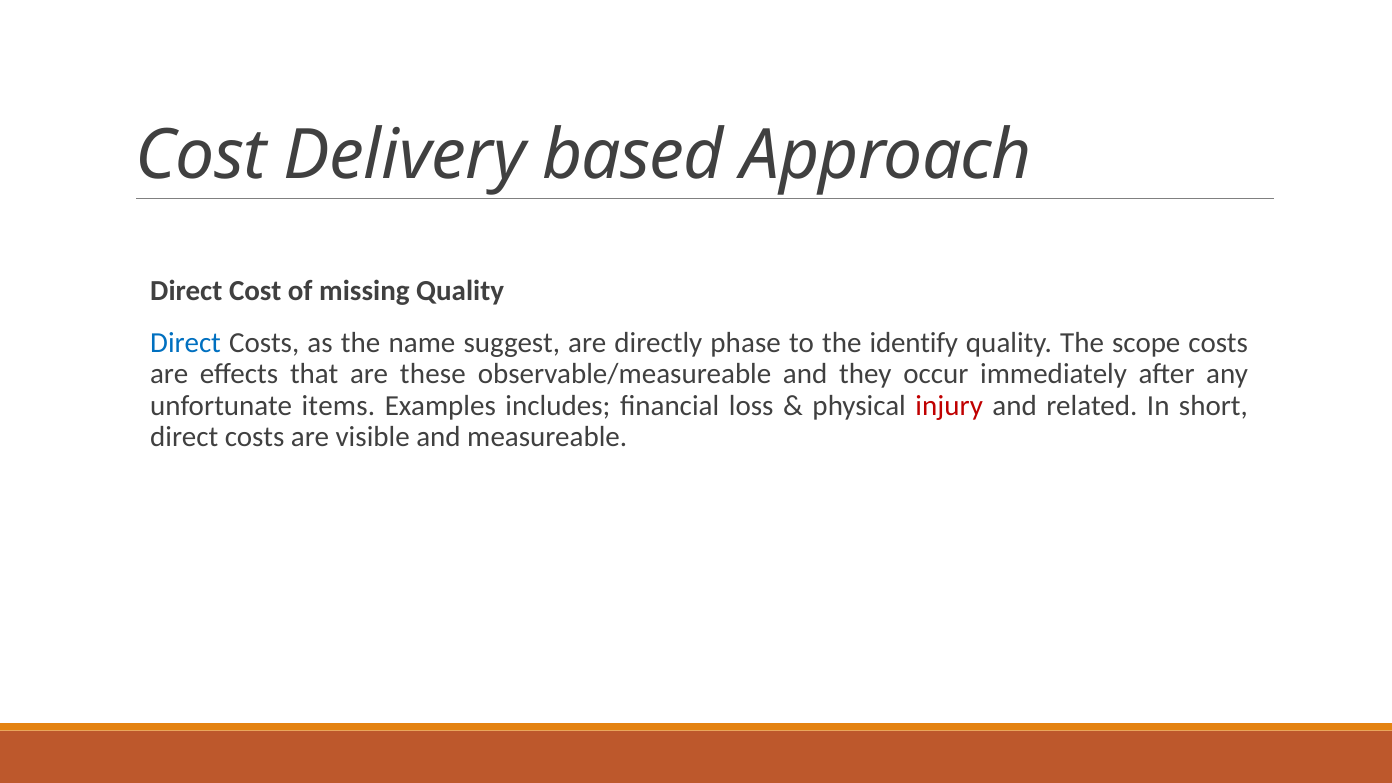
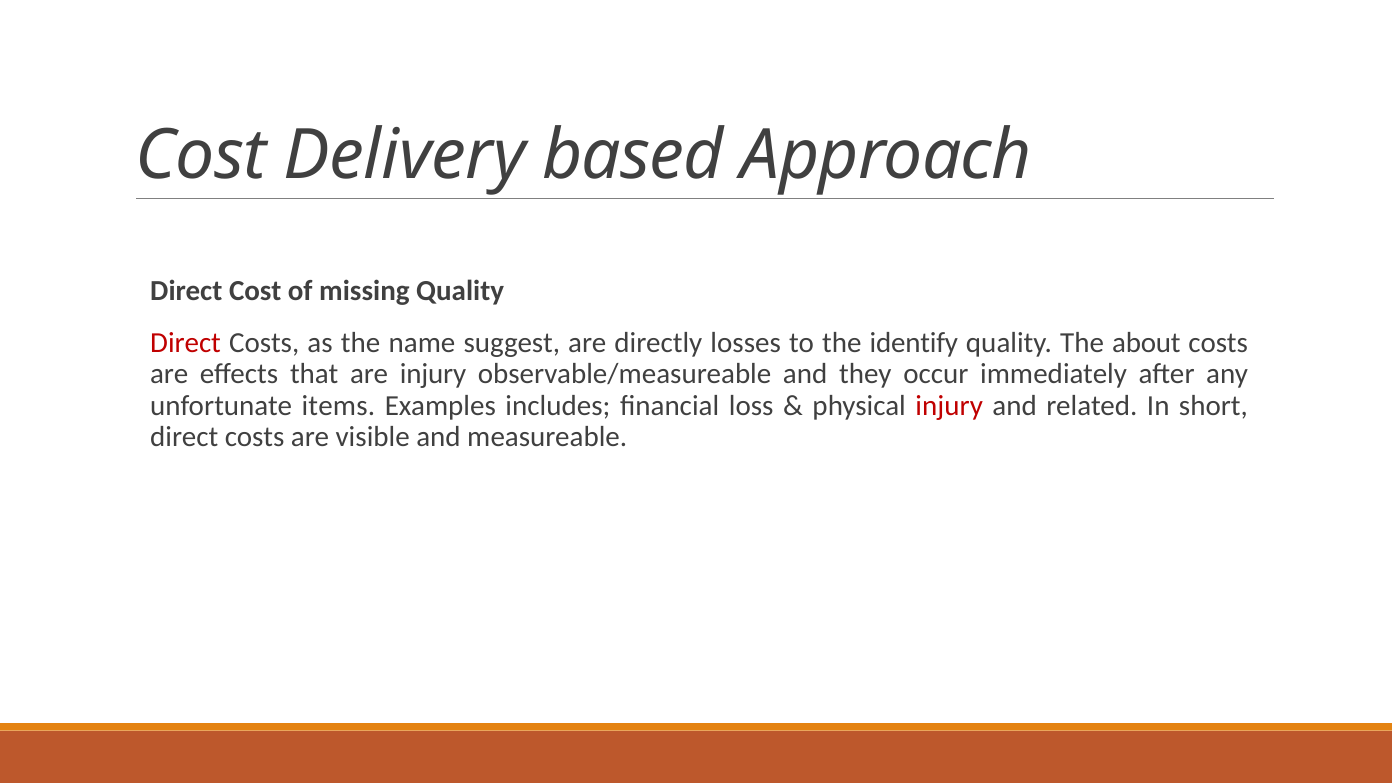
Direct at (186, 343) colour: blue -> red
phase: phase -> losses
scope: scope -> about
are these: these -> injury
